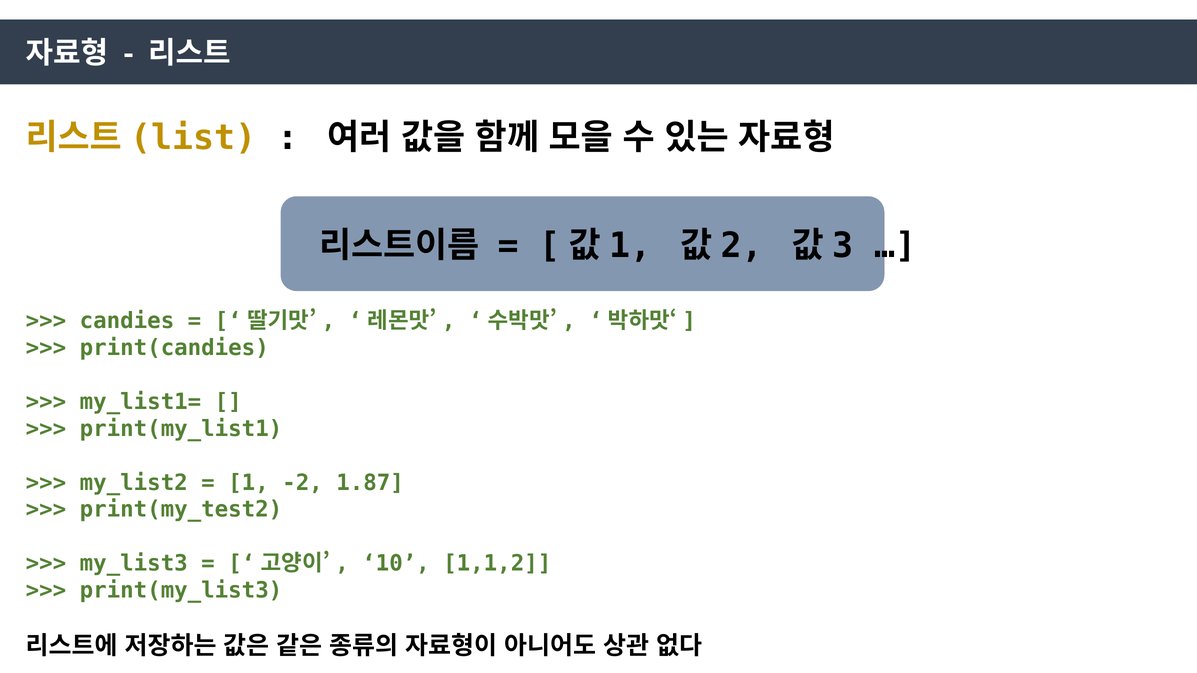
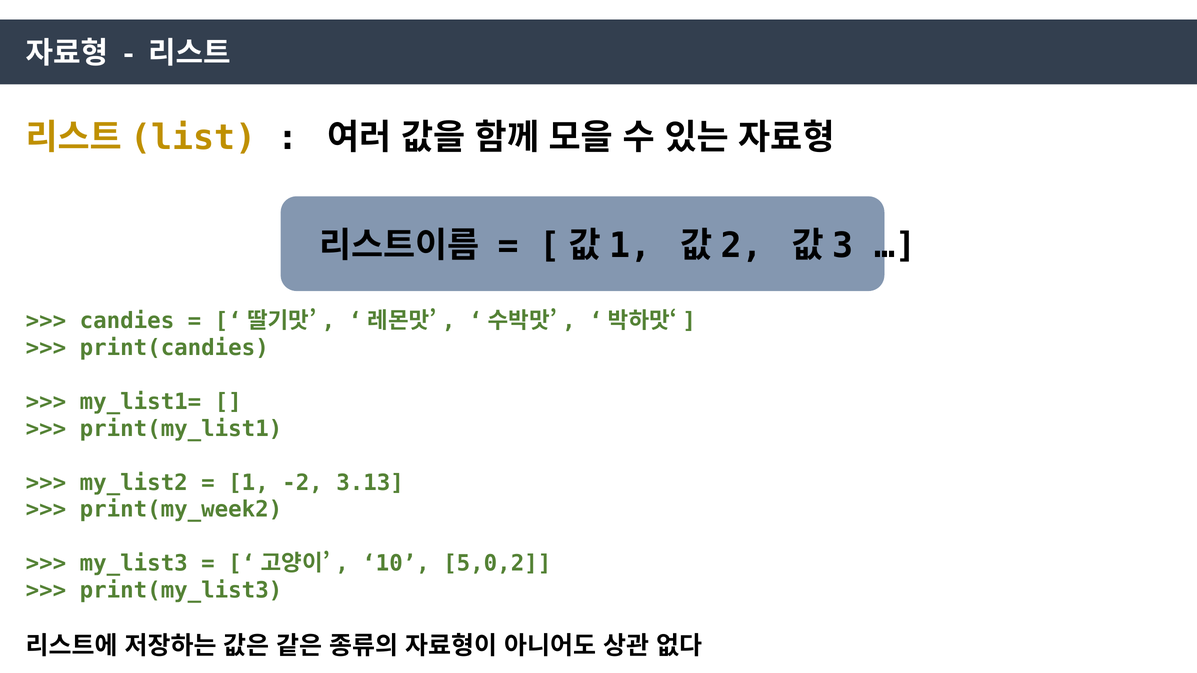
1.87: 1.87 -> 3.13
print(my_test2: print(my_test2 -> print(my_week2
1,1,2: 1,1,2 -> 5,0,2
